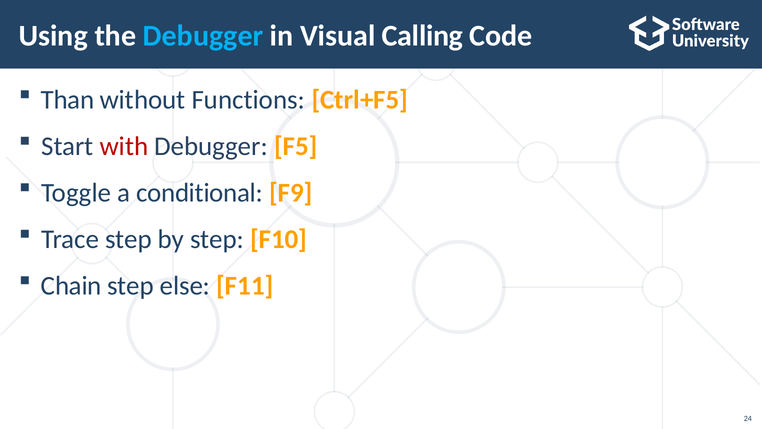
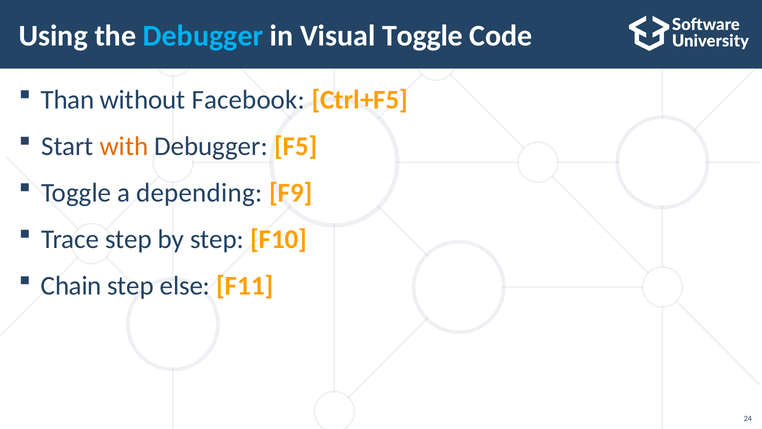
Visual Calling: Calling -> Toggle
Functions: Functions -> Facebook
with colour: red -> orange
conditional: conditional -> depending
